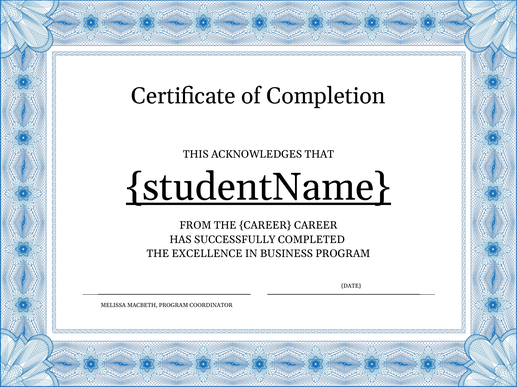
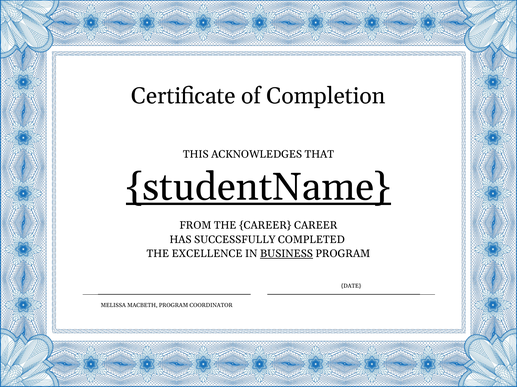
BUSINESS underline: none -> present
